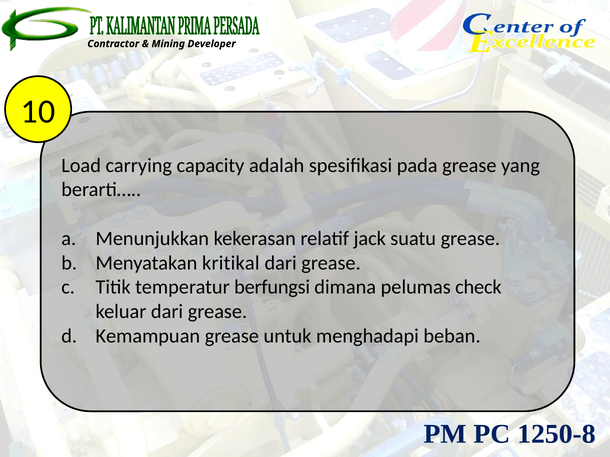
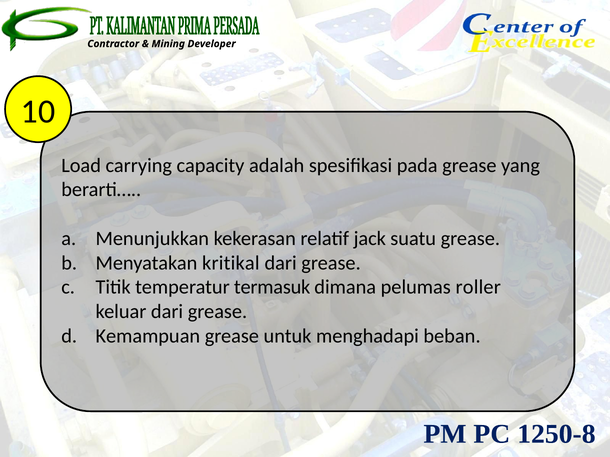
berfungsi: berfungsi -> termasuk
check: check -> roller
